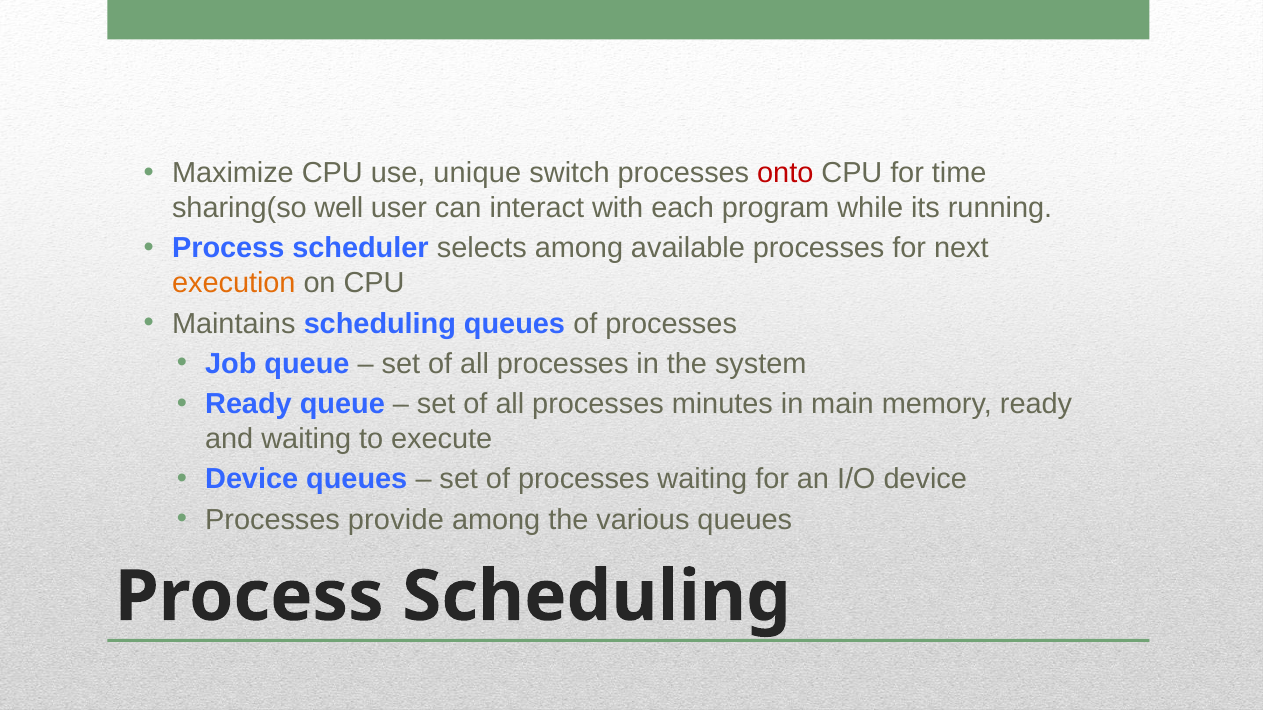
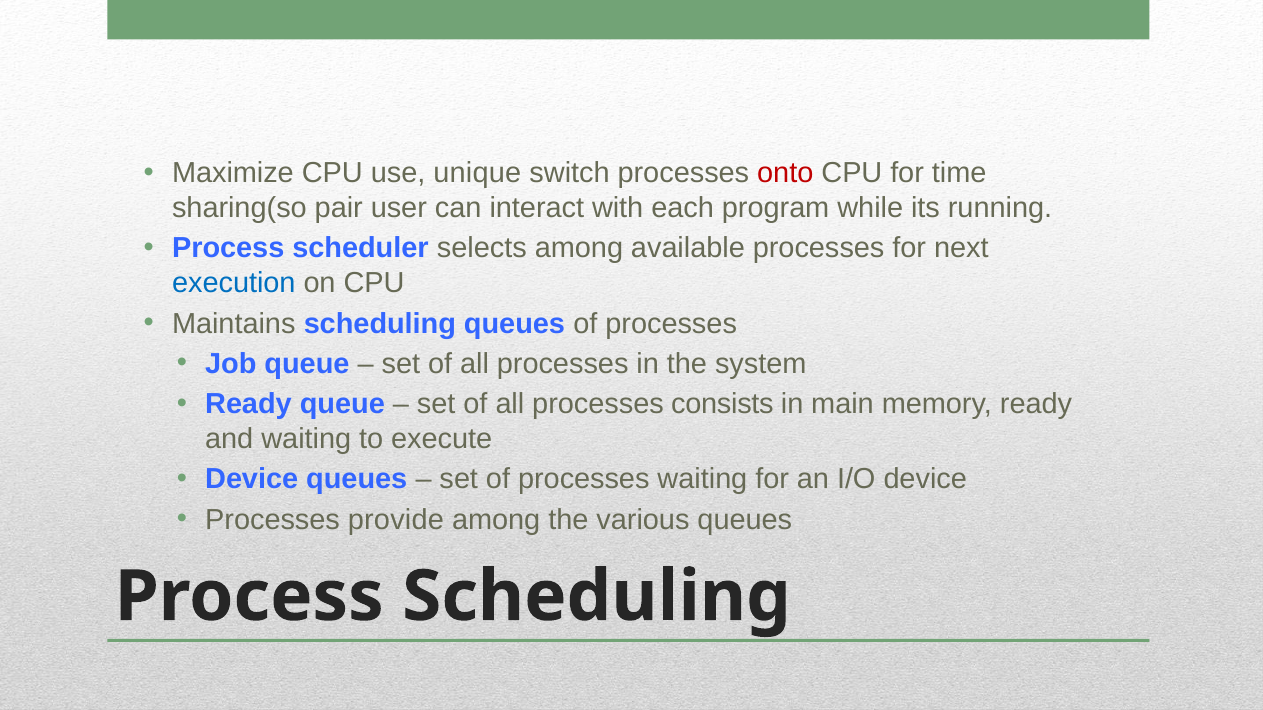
well: well -> pair
execution colour: orange -> blue
minutes: minutes -> consists
